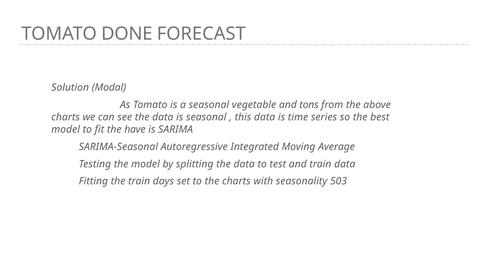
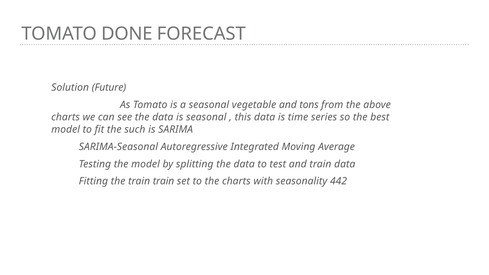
Modal: Modal -> Future
have: have -> such
train days: days -> train
503: 503 -> 442
